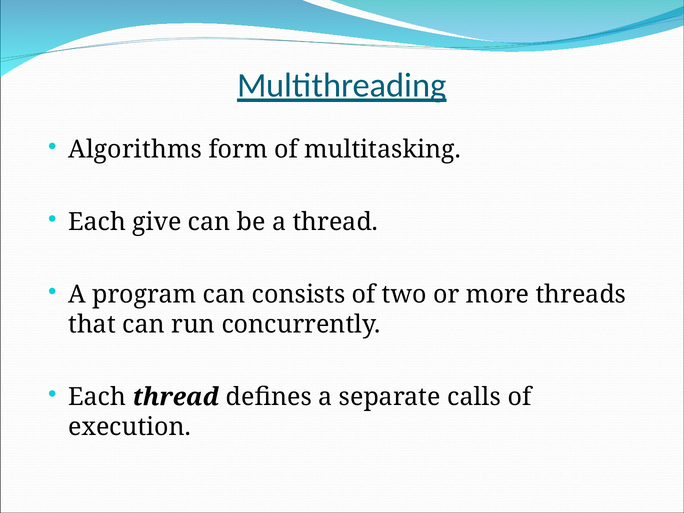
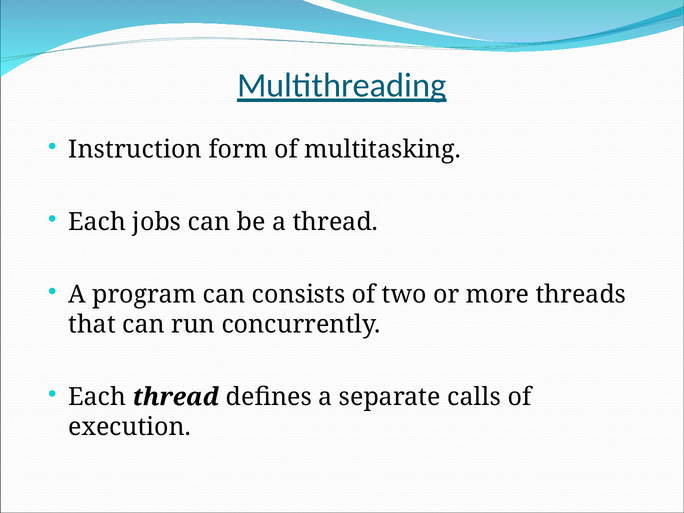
Algorithms: Algorithms -> Instruction
give: give -> jobs
